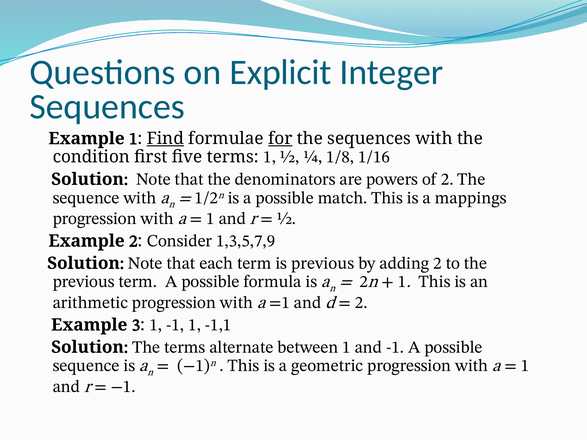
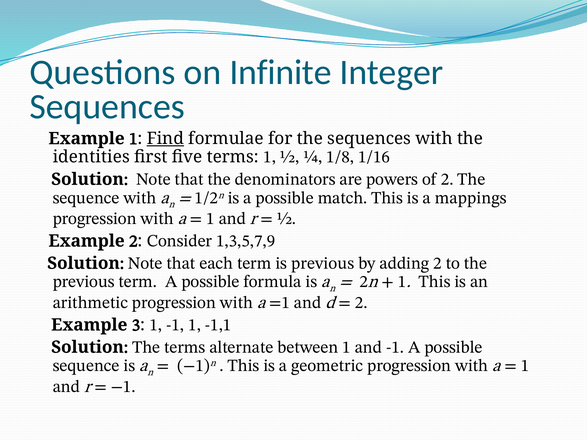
Explicit: Explicit -> Infinite
for underline: present -> none
condition: condition -> identities
